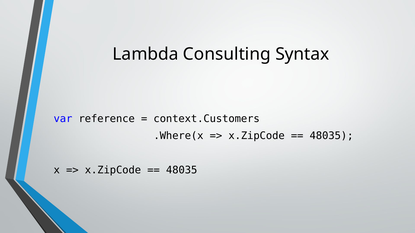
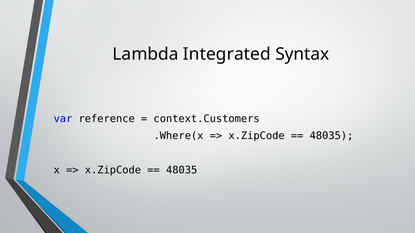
Consulting: Consulting -> Integrated
